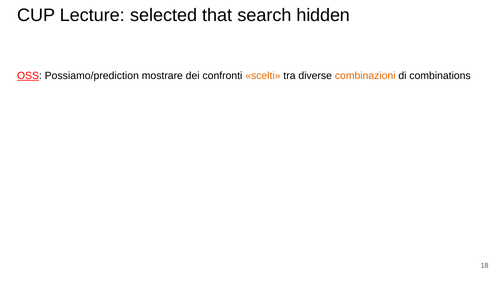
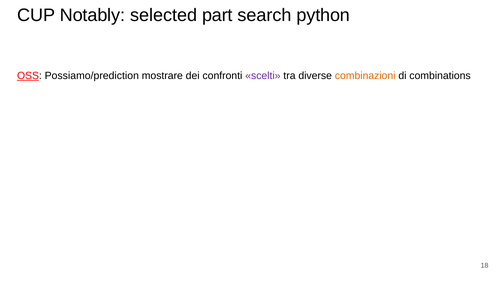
Lecture: Lecture -> Notably
that: that -> part
hidden: hidden -> python
scelti colour: orange -> purple
